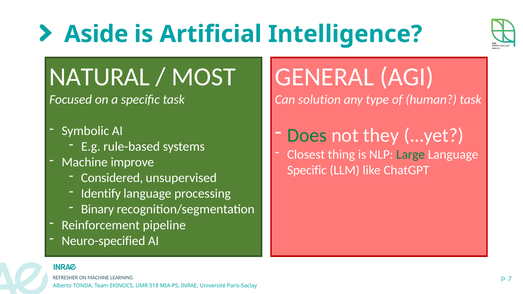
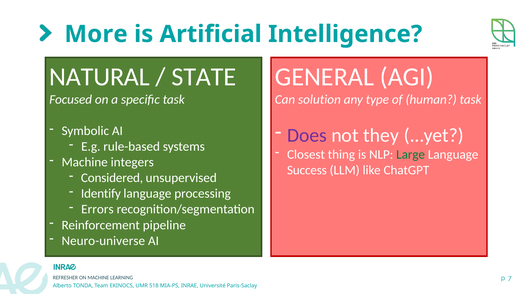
Aside: Aside -> More
MOST: MOST -> STATE
Does colour: green -> purple
improve: improve -> integers
Specific at (307, 170): Specific -> Success
Binary: Binary -> Errors
Neuro-specified: Neuro-specified -> Neuro-universe
